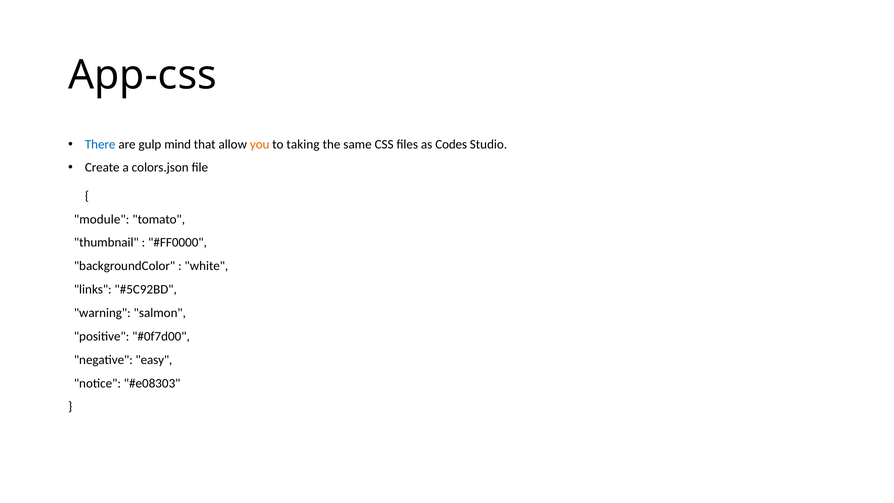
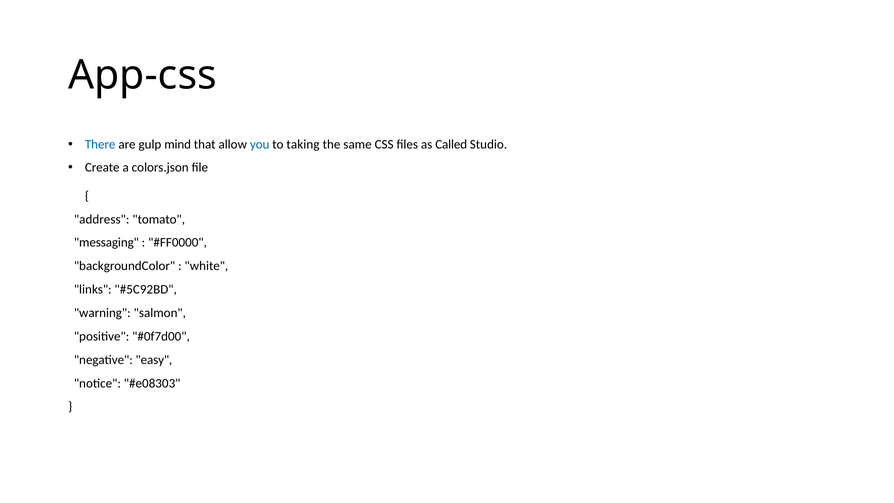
you colour: orange -> blue
Codes: Codes -> Called
module: module -> address
thumbnail: thumbnail -> messaging
